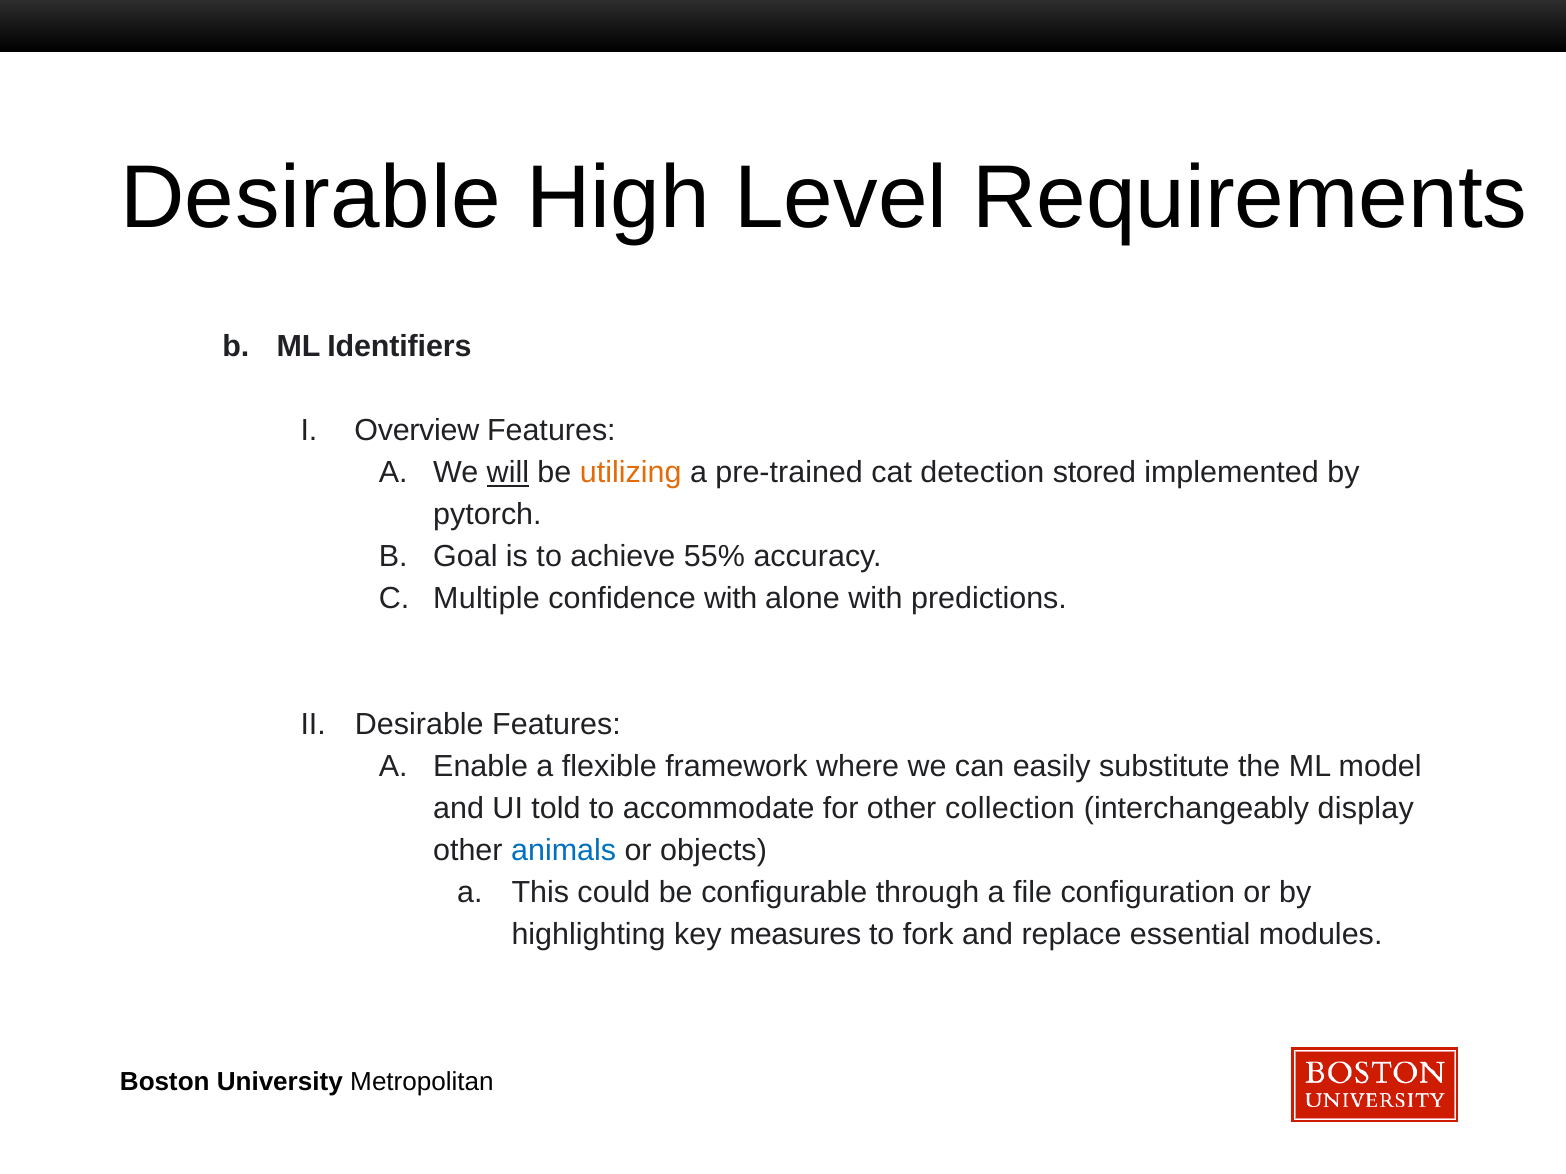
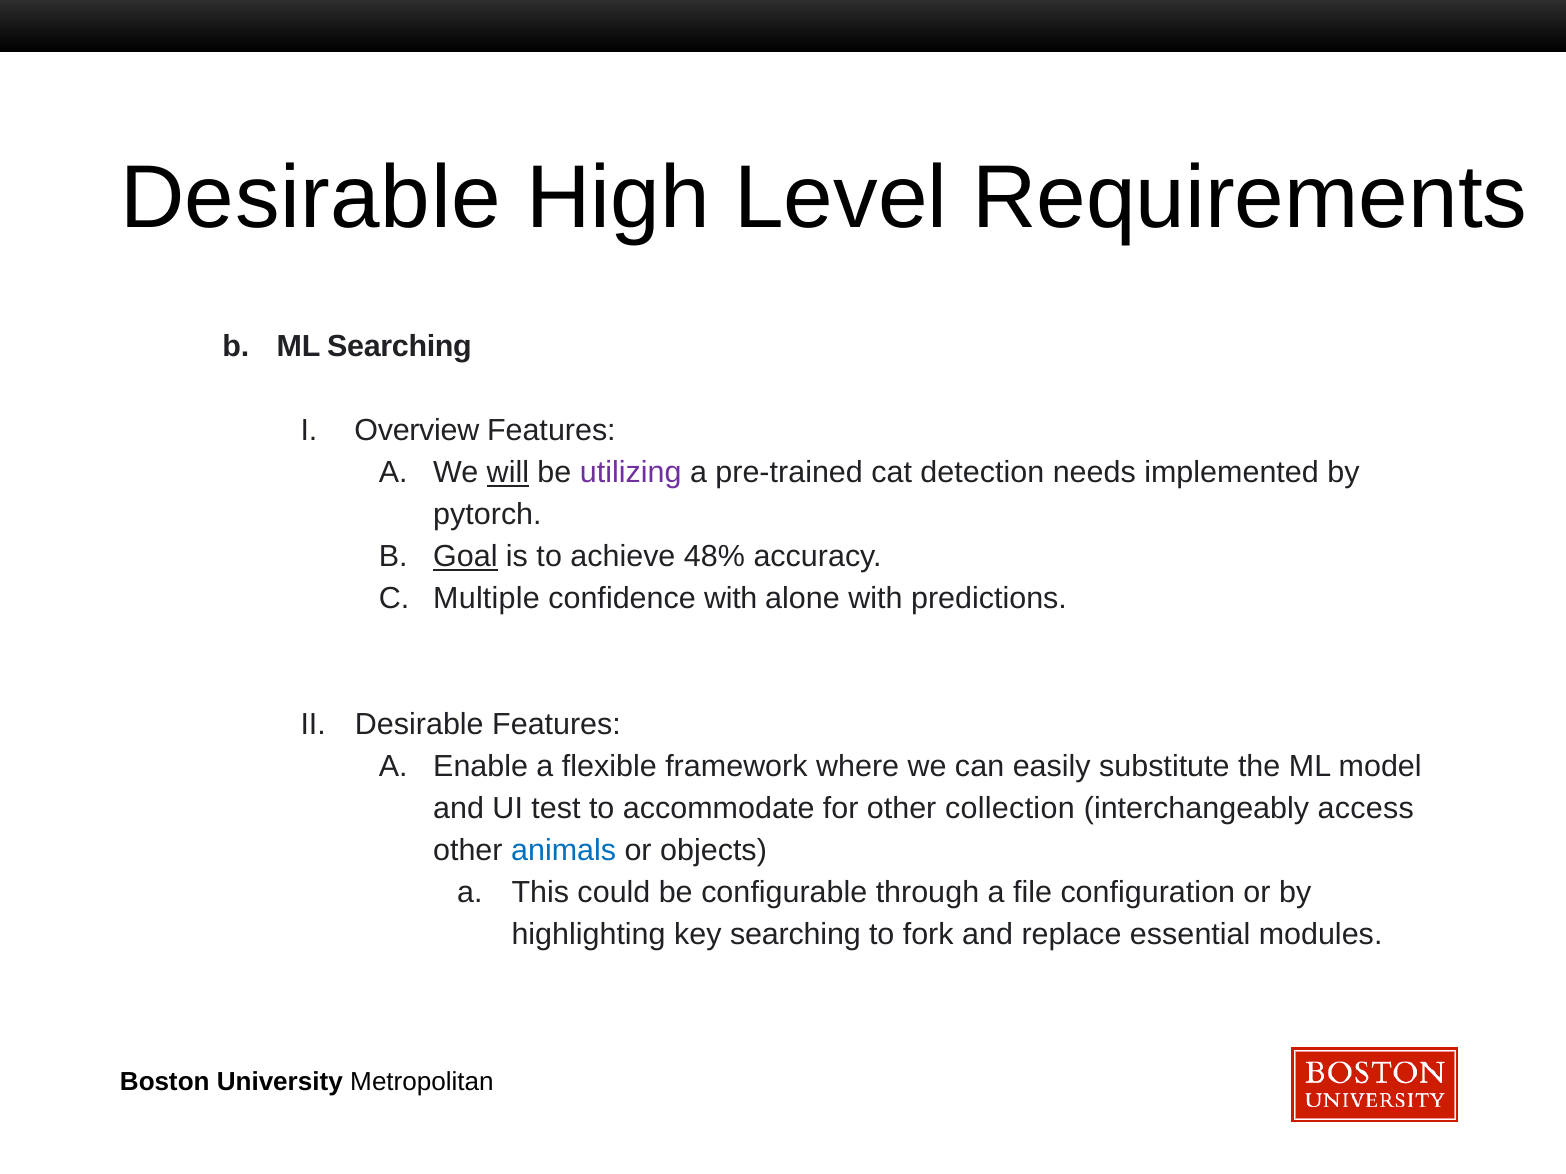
ML Identifiers: Identifiers -> Searching
utilizing colour: orange -> purple
stored: stored -> needs
Goal underline: none -> present
55%: 55% -> 48%
told: told -> test
display: display -> access
key measures: measures -> searching
